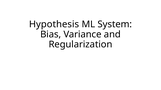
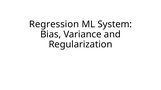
Hypothesis: Hypothesis -> Regression
